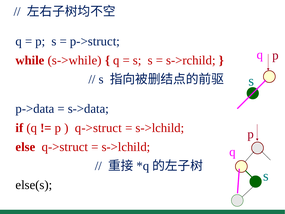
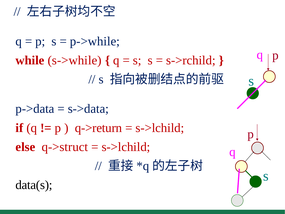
p->struct: p->struct -> p->while
q->struct at (98, 128): q->struct -> q->return
else(s: else(s -> data(s
